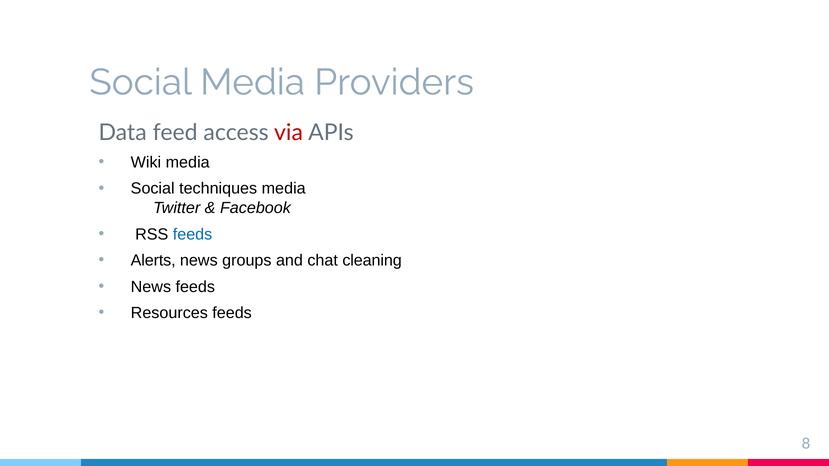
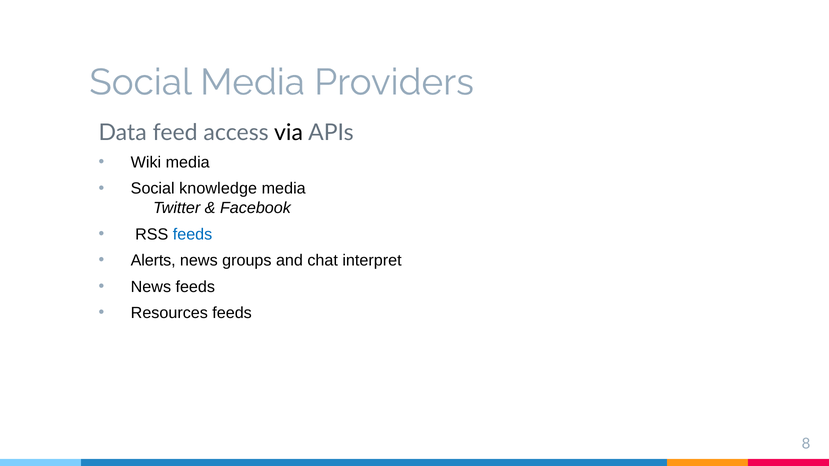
via colour: red -> black
techniques: techniques -> knowledge
cleaning: cleaning -> interpret
